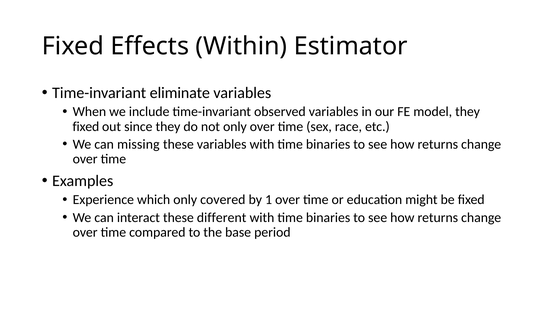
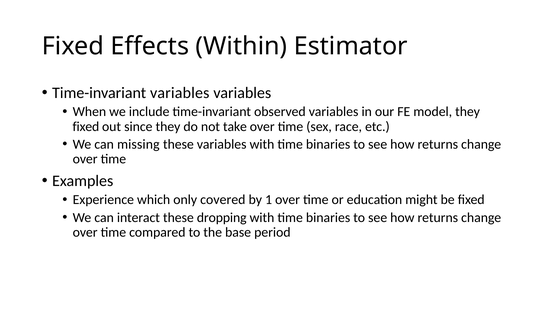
Time-invariant eliminate: eliminate -> variables
not only: only -> take
different: different -> dropping
